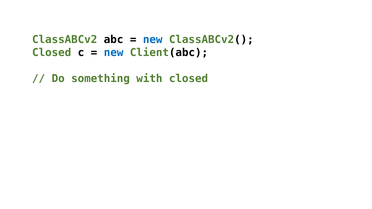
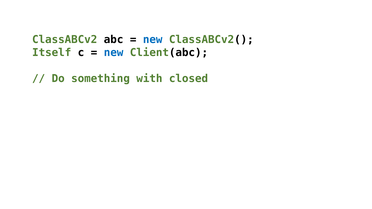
Closed at (52, 53): Closed -> Itself
